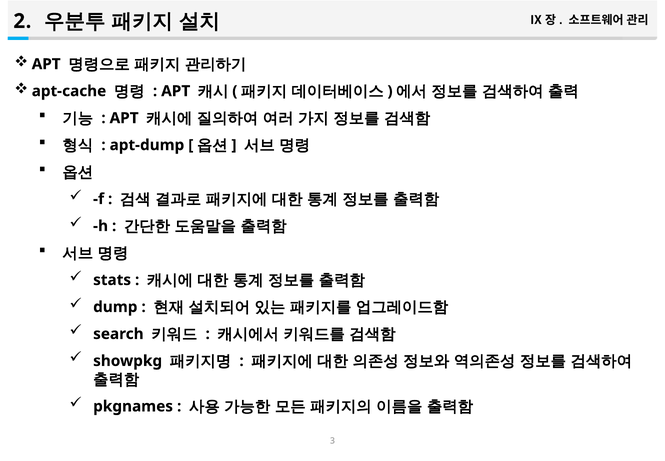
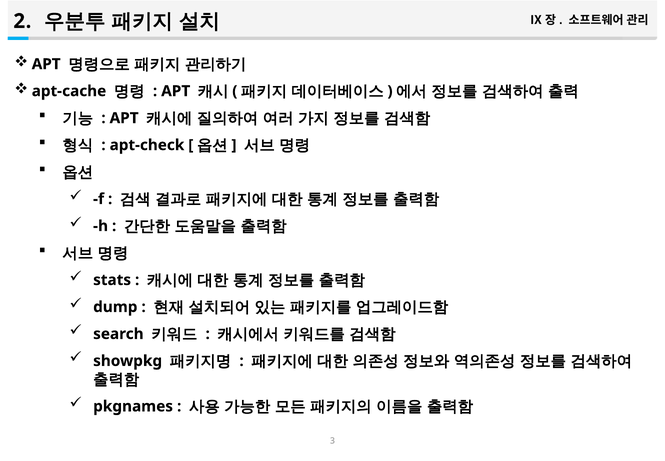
apt-dump: apt-dump -> apt-check
